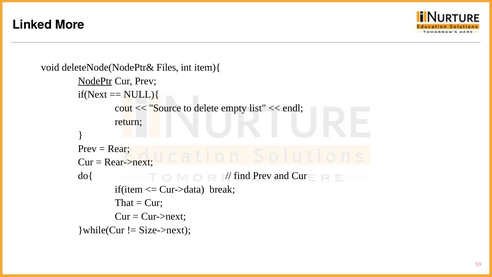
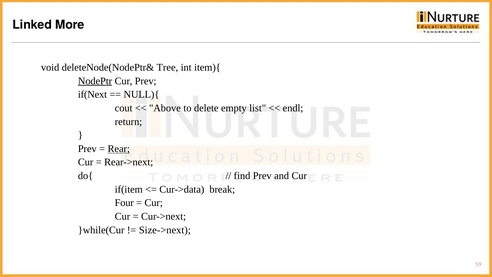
Files: Files -> Tree
Source: Source -> Above
Rear underline: none -> present
That: That -> Four
